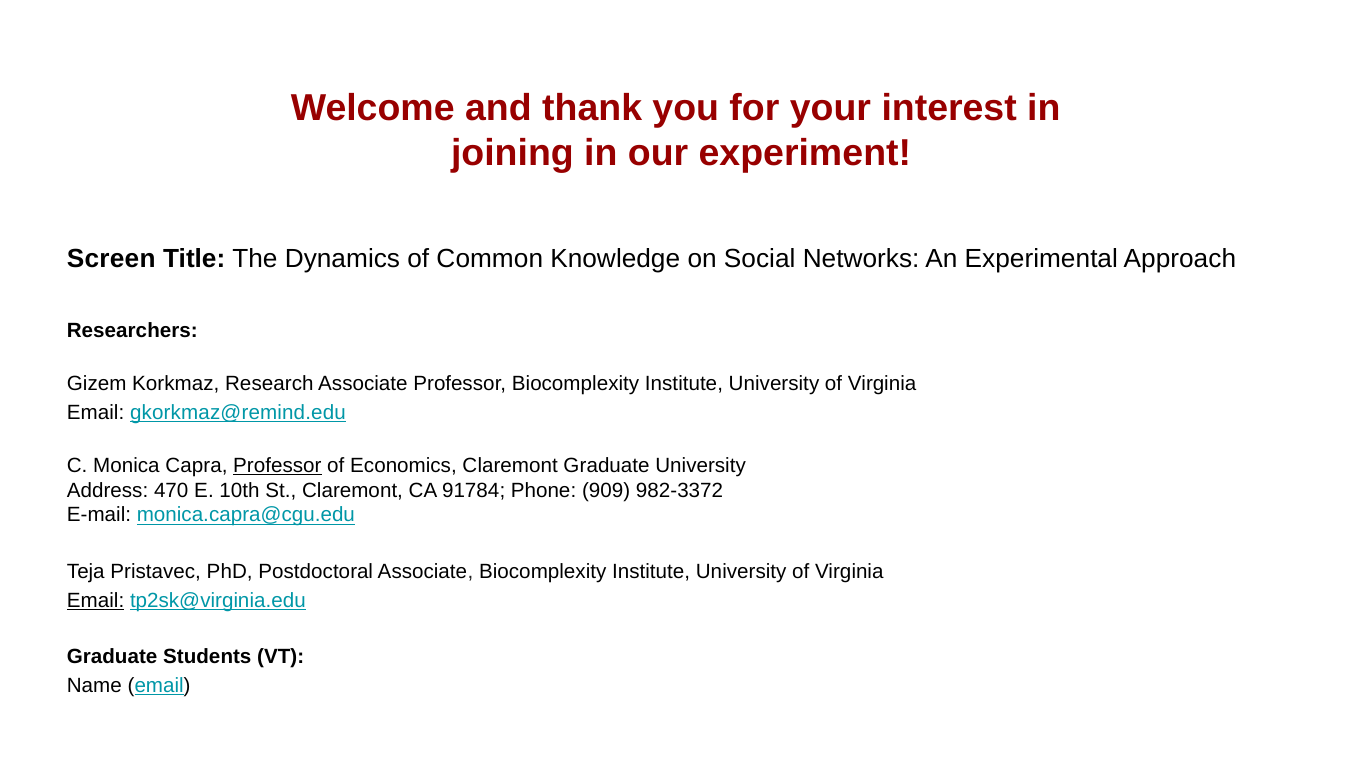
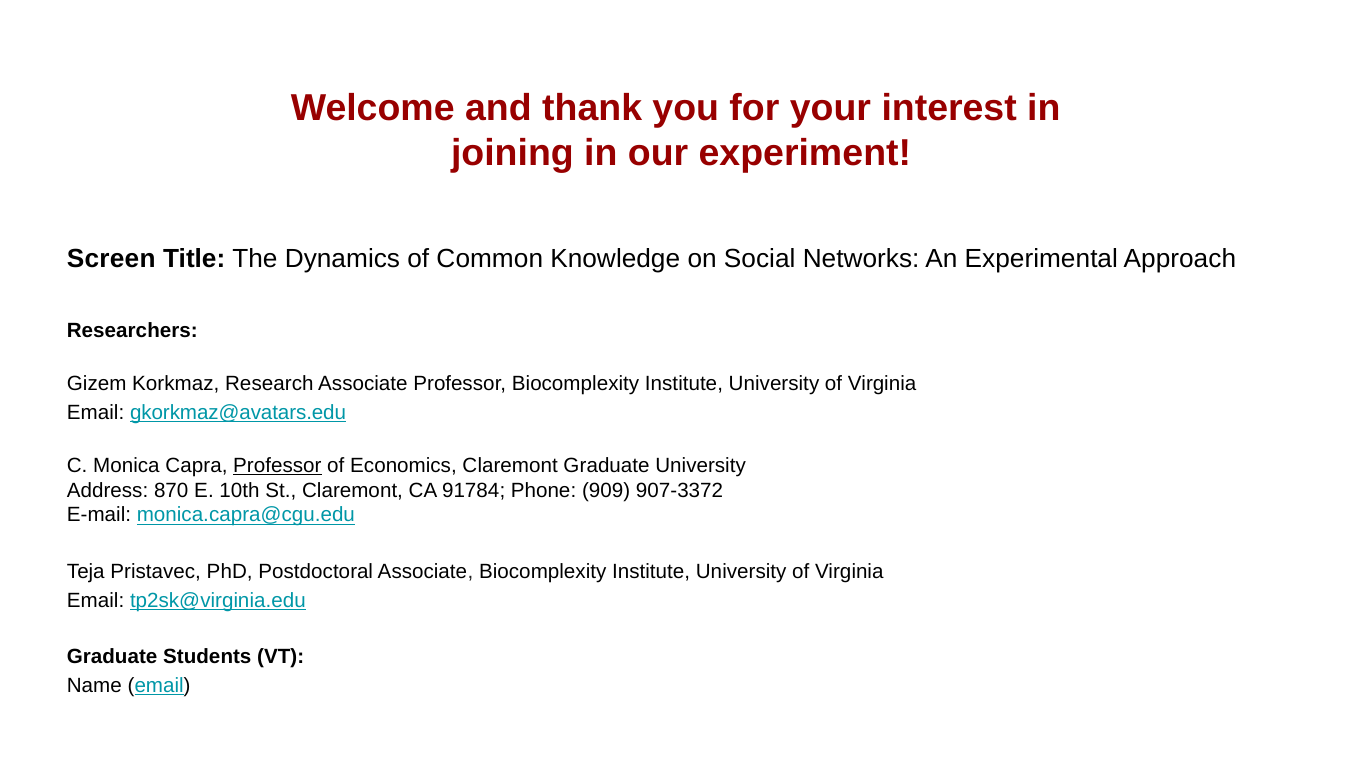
gkorkmaz@remind.edu: gkorkmaz@remind.edu -> gkorkmaz@avatars.edu
470: 470 -> 870
982-3372: 982-3372 -> 907-3372
Email at (96, 600) underline: present -> none
